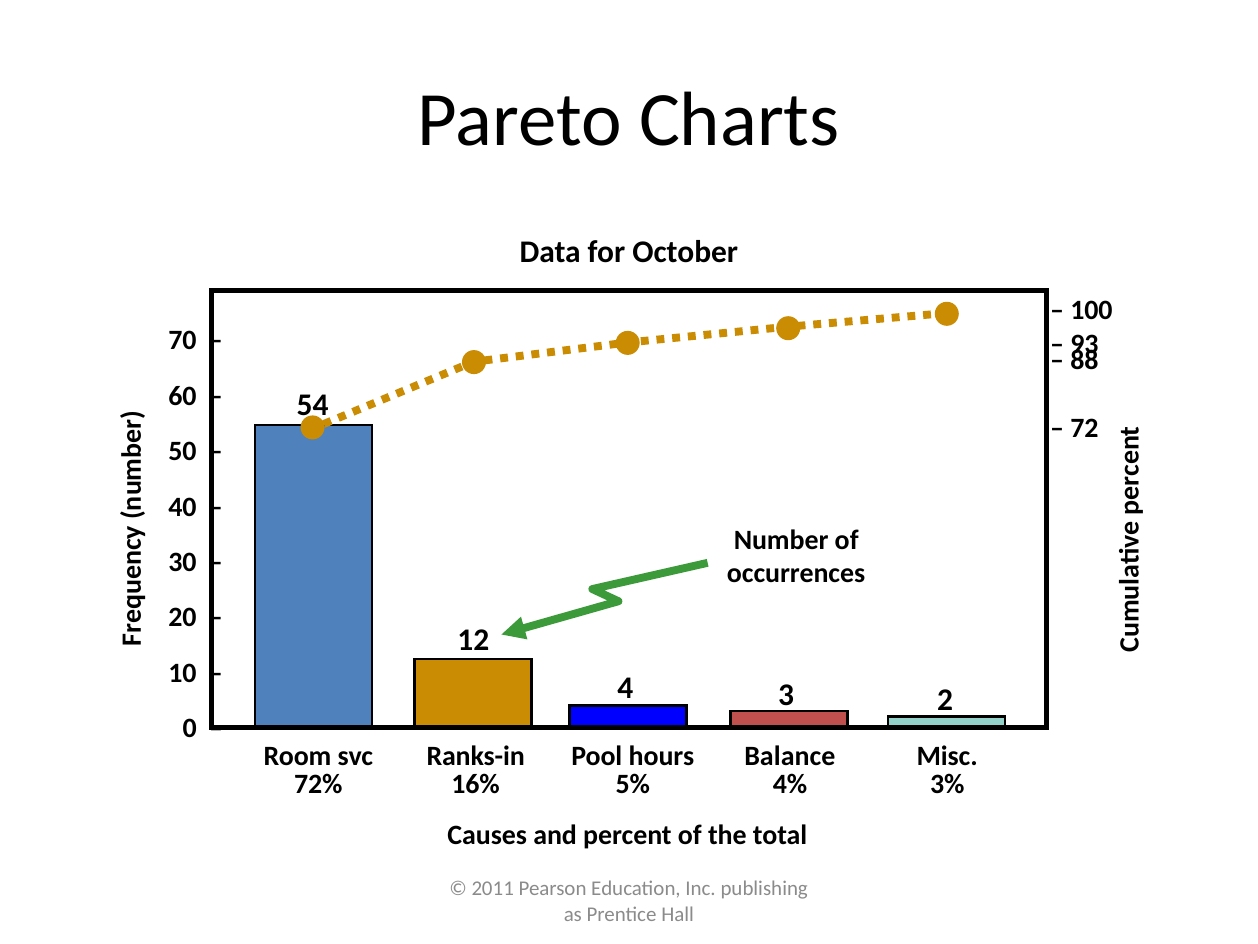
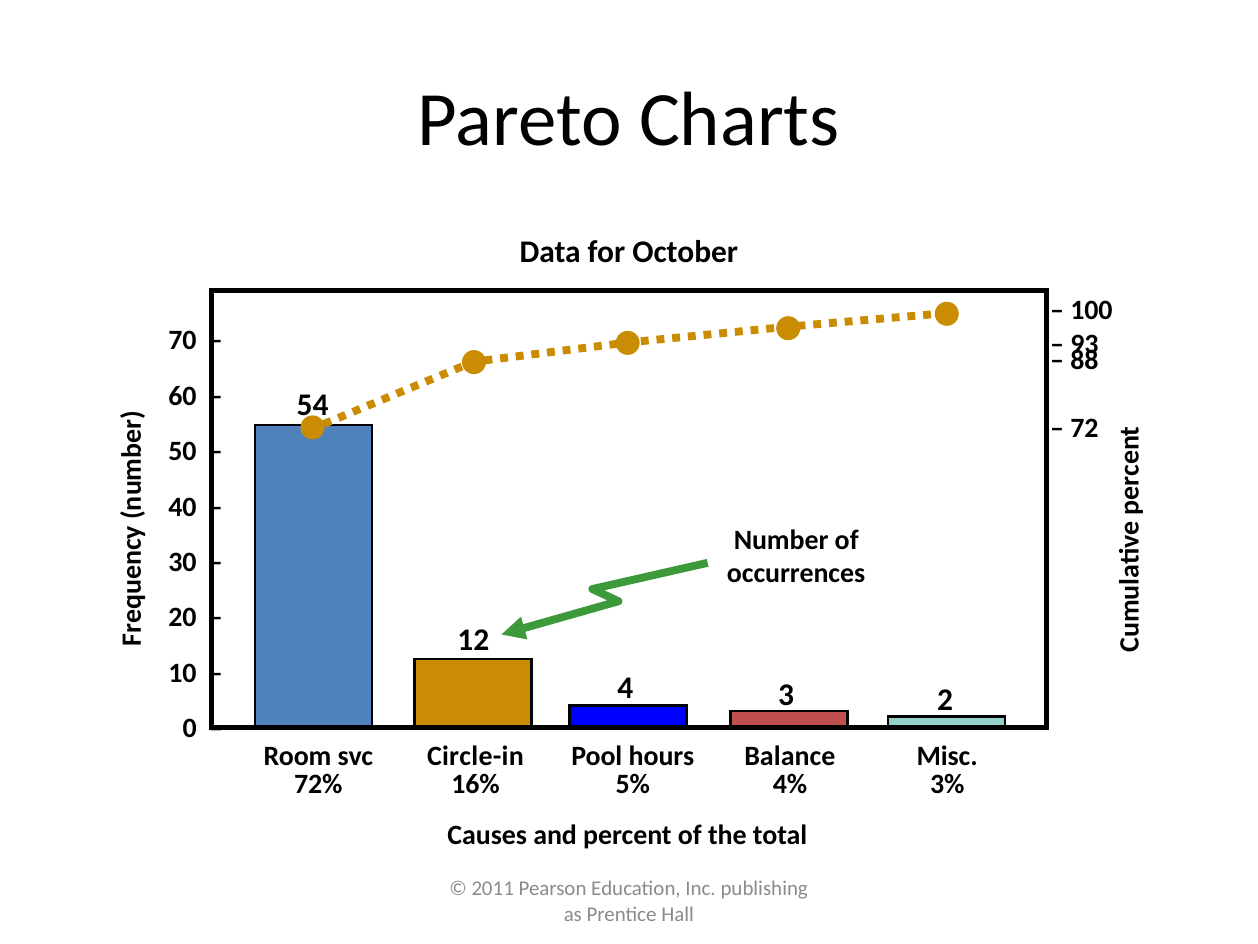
Ranks-in: Ranks-in -> Circle-in
